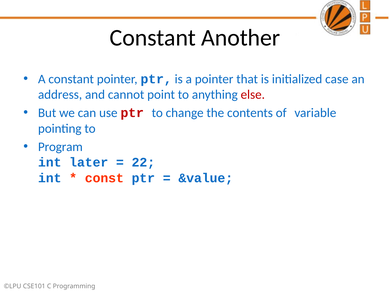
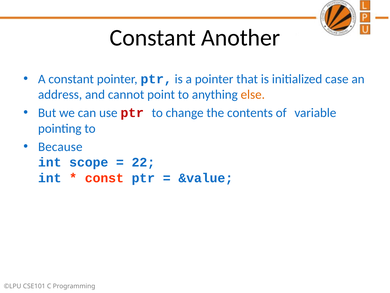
else colour: red -> orange
Program: Program -> Because
later: later -> scope
